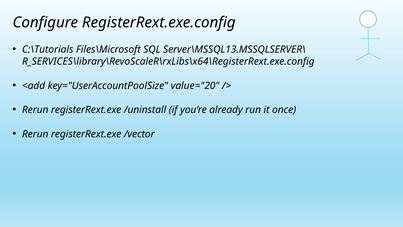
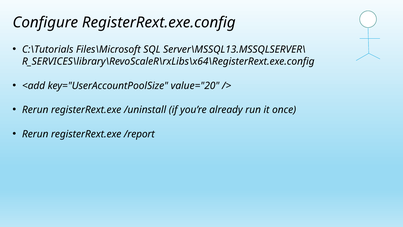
/vector: /vector -> /report
